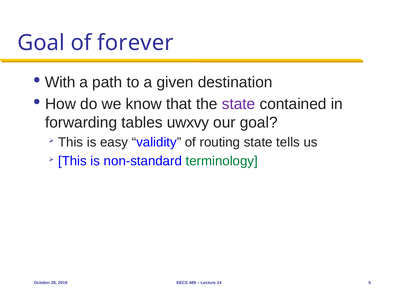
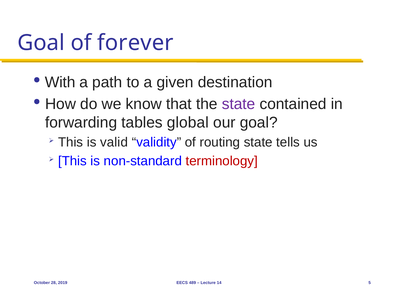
uwxvy: uwxvy -> global
easy: easy -> valid
terminology colour: green -> red
